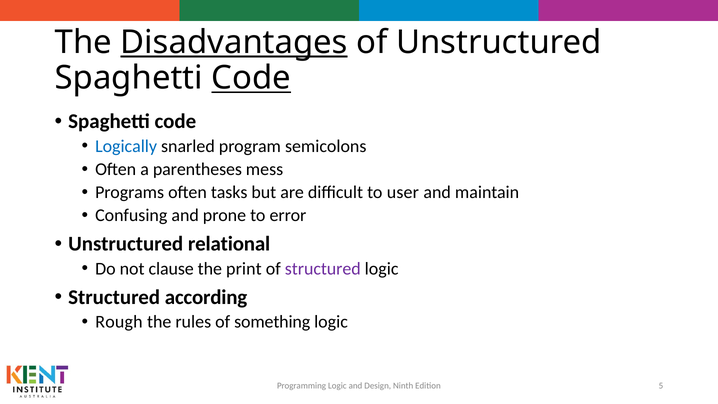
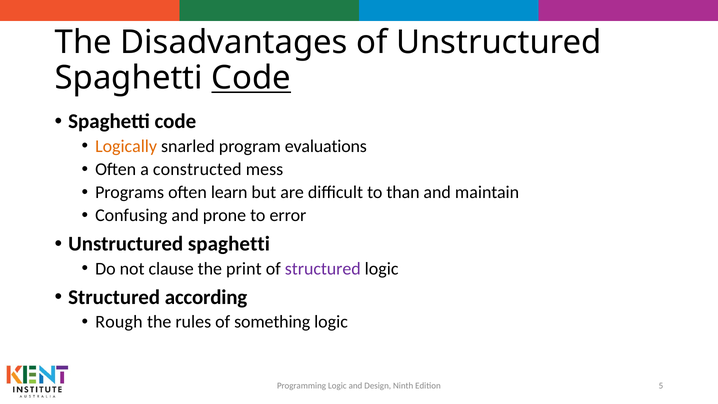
Disadvantages underline: present -> none
Logically colour: blue -> orange
semicolons: semicolons -> evaluations
parentheses: parentheses -> constructed
tasks: tasks -> learn
user: user -> than
relational at (229, 244): relational -> spaghetti
